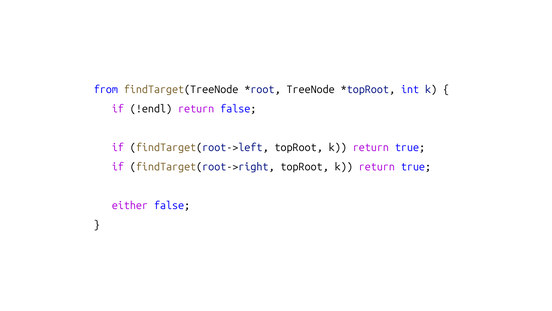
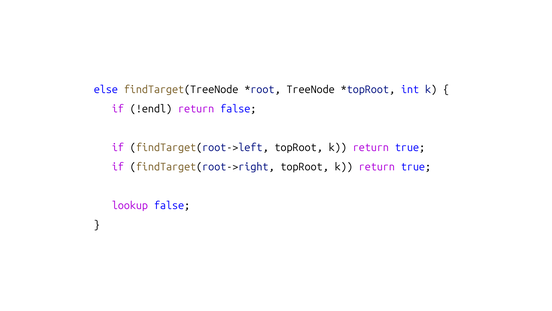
from: from -> else
either: either -> lookup
